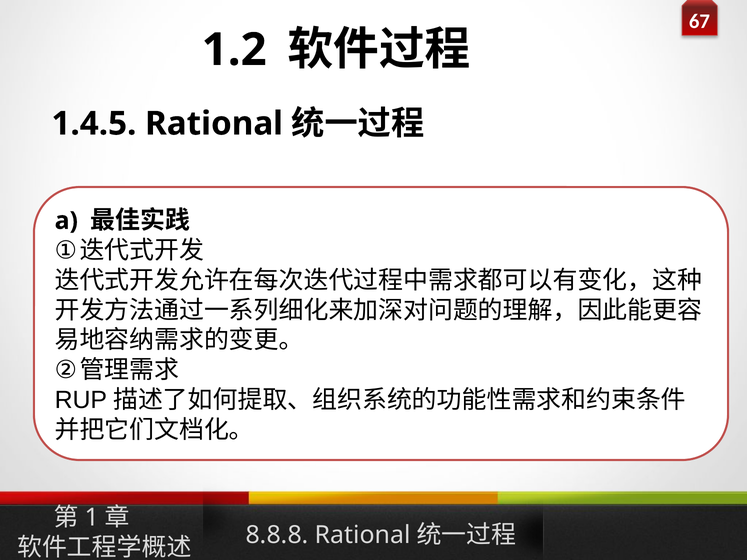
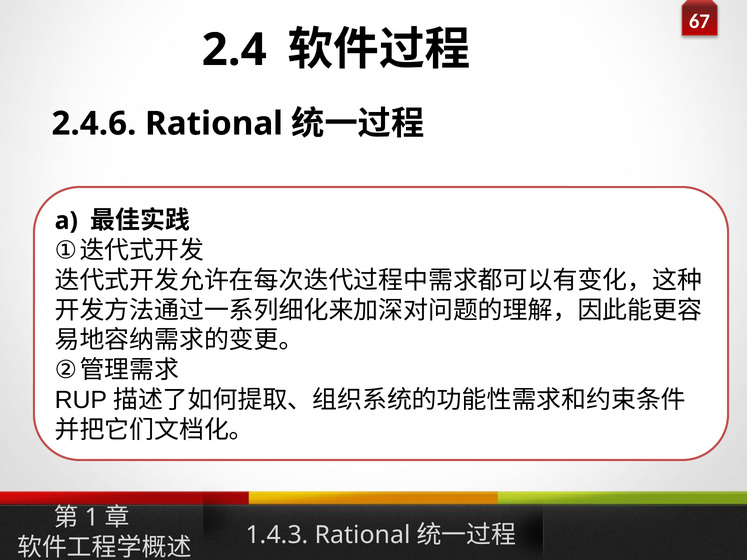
1.2: 1.2 -> 2.4
1.4.5: 1.4.5 -> 2.4.6
8.8.8: 8.8.8 -> 1.4.3
